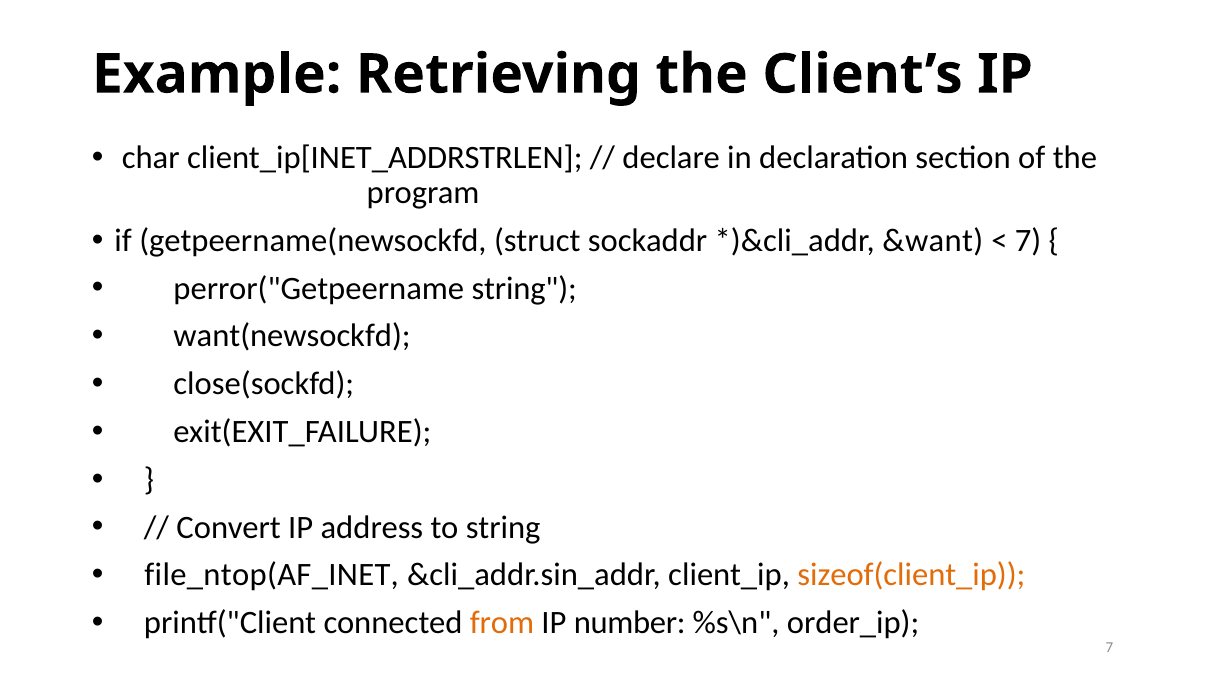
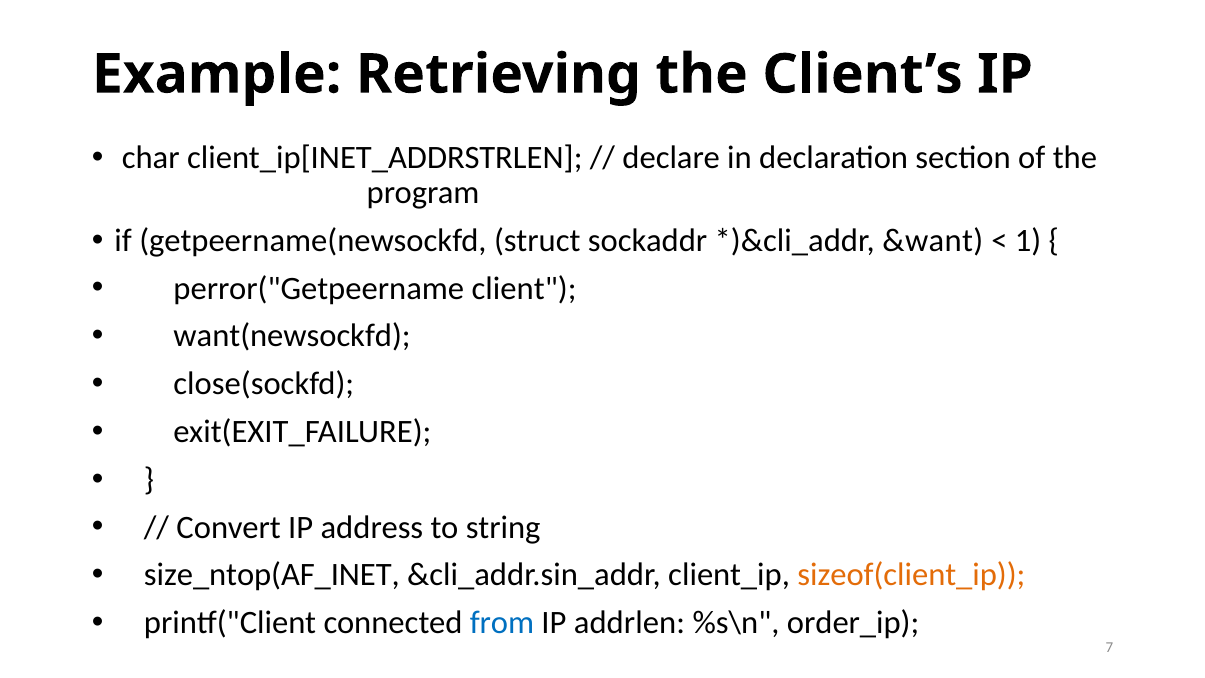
7 at (1028, 241): 7 -> 1
perror("Getpeername string: string -> client
file_ntop(AF_INET: file_ntop(AF_INET -> size_ntop(AF_INET
from colour: orange -> blue
number: number -> addrlen
